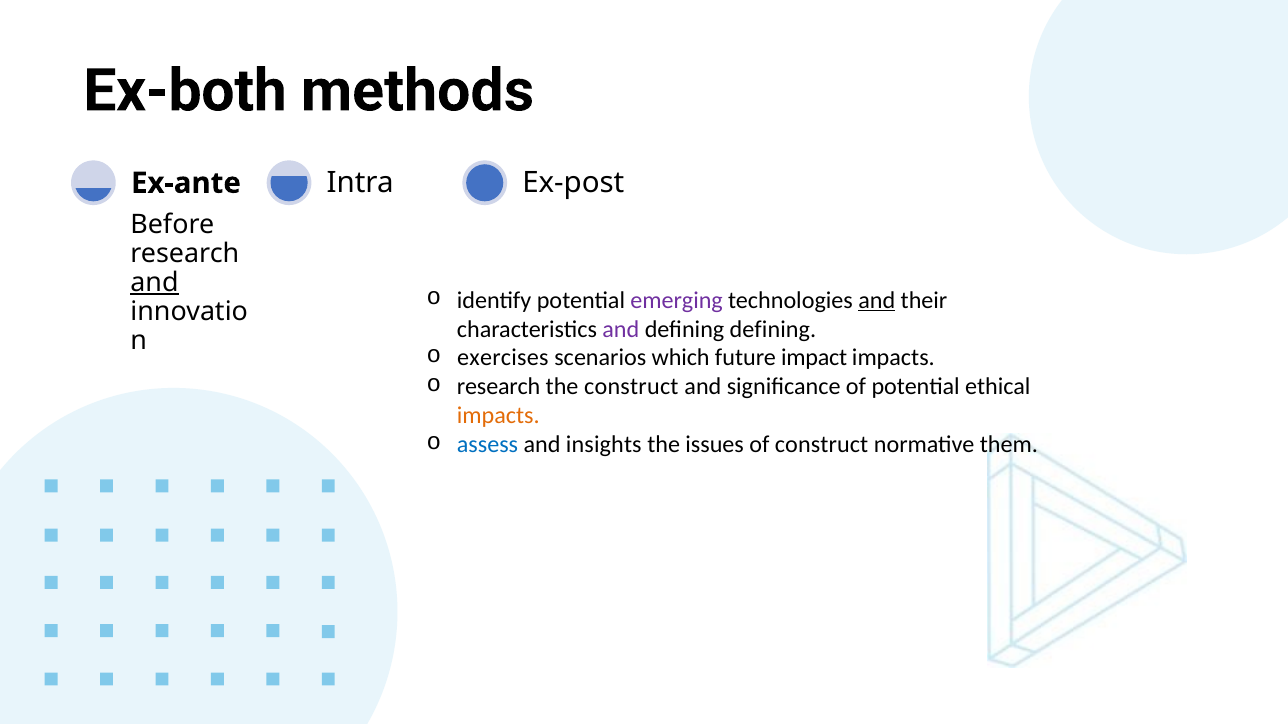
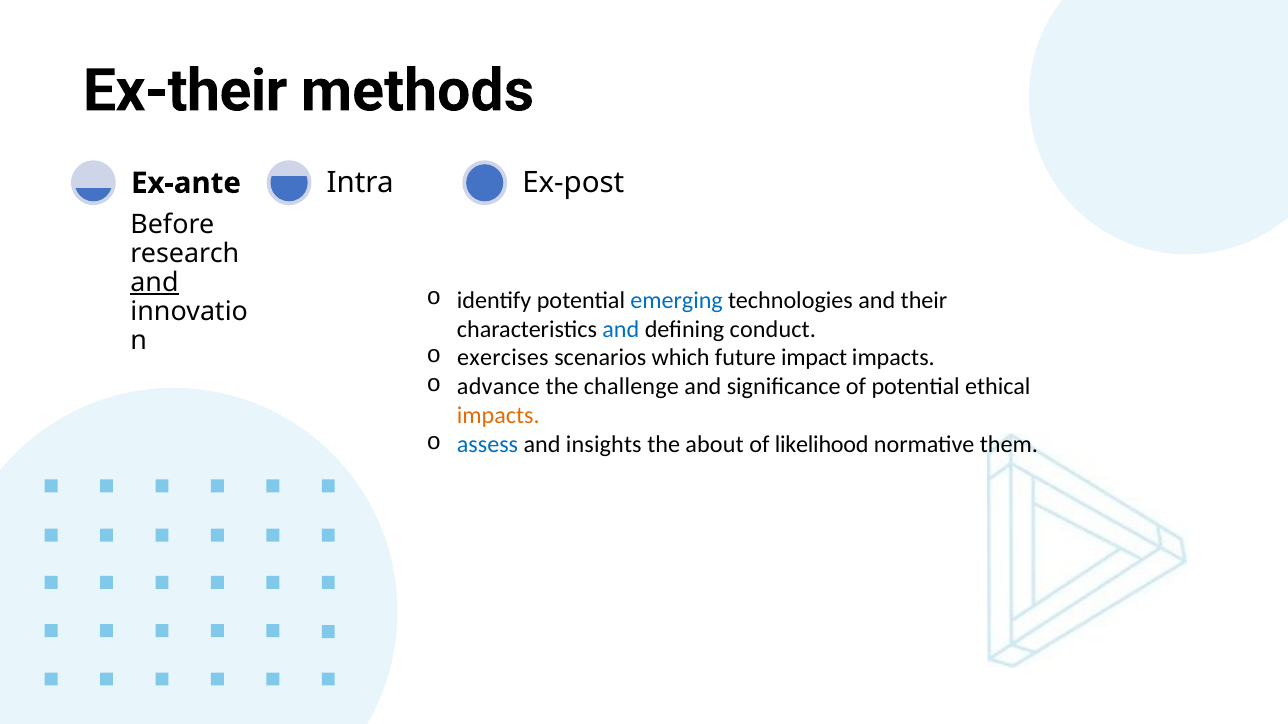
Ex-both: Ex-both -> Ex-their
emerging colour: purple -> blue
and at (877, 300) underline: present -> none
and at (621, 329) colour: purple -> blue
defining defining: defining -> conduct
research at (499, 387): research -> advance
the construct: construct -> challenge
issues: issues -> about
of construct: construct -> likelihood
